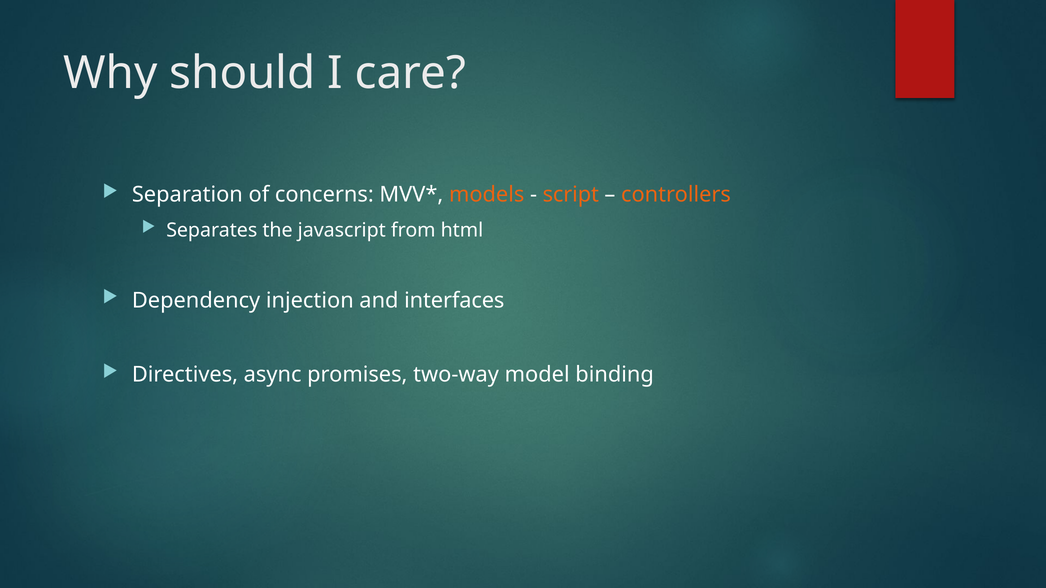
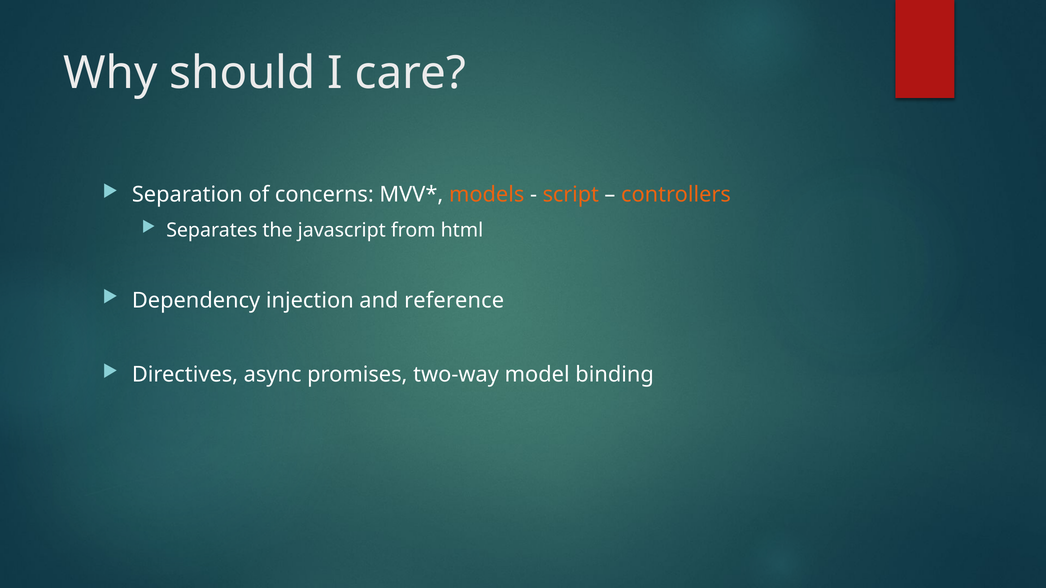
interfaces: interfaces -> reference
